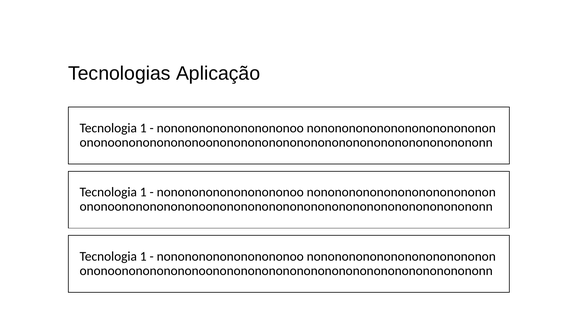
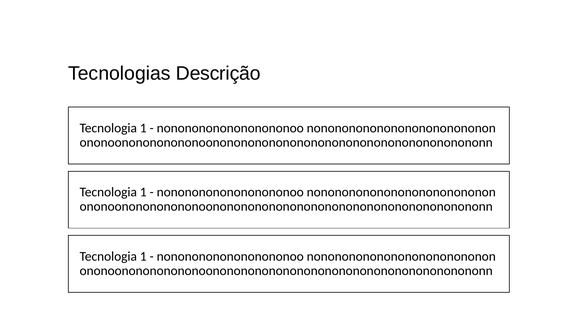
Aplicação: Aplicação -> Descrição
